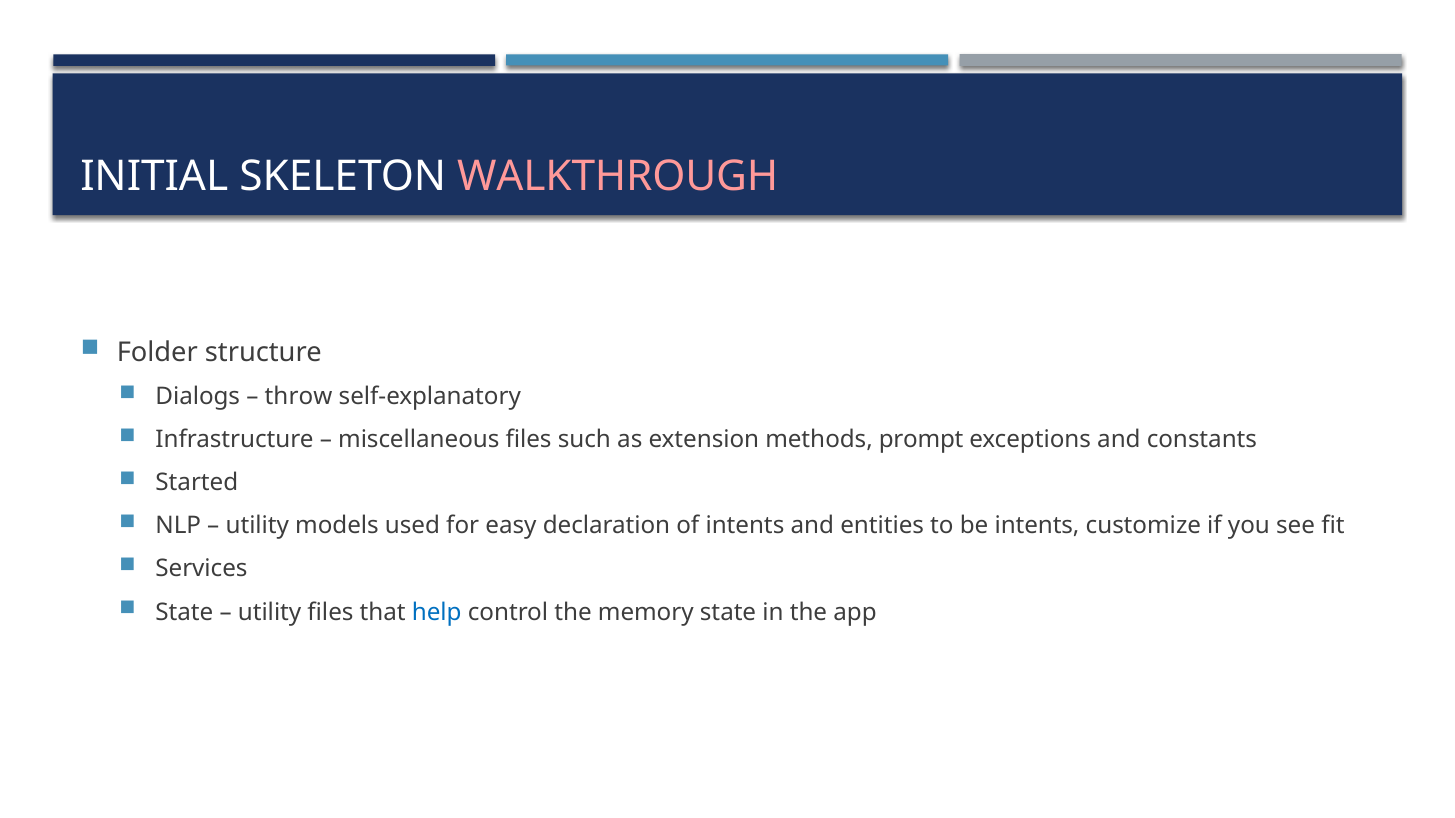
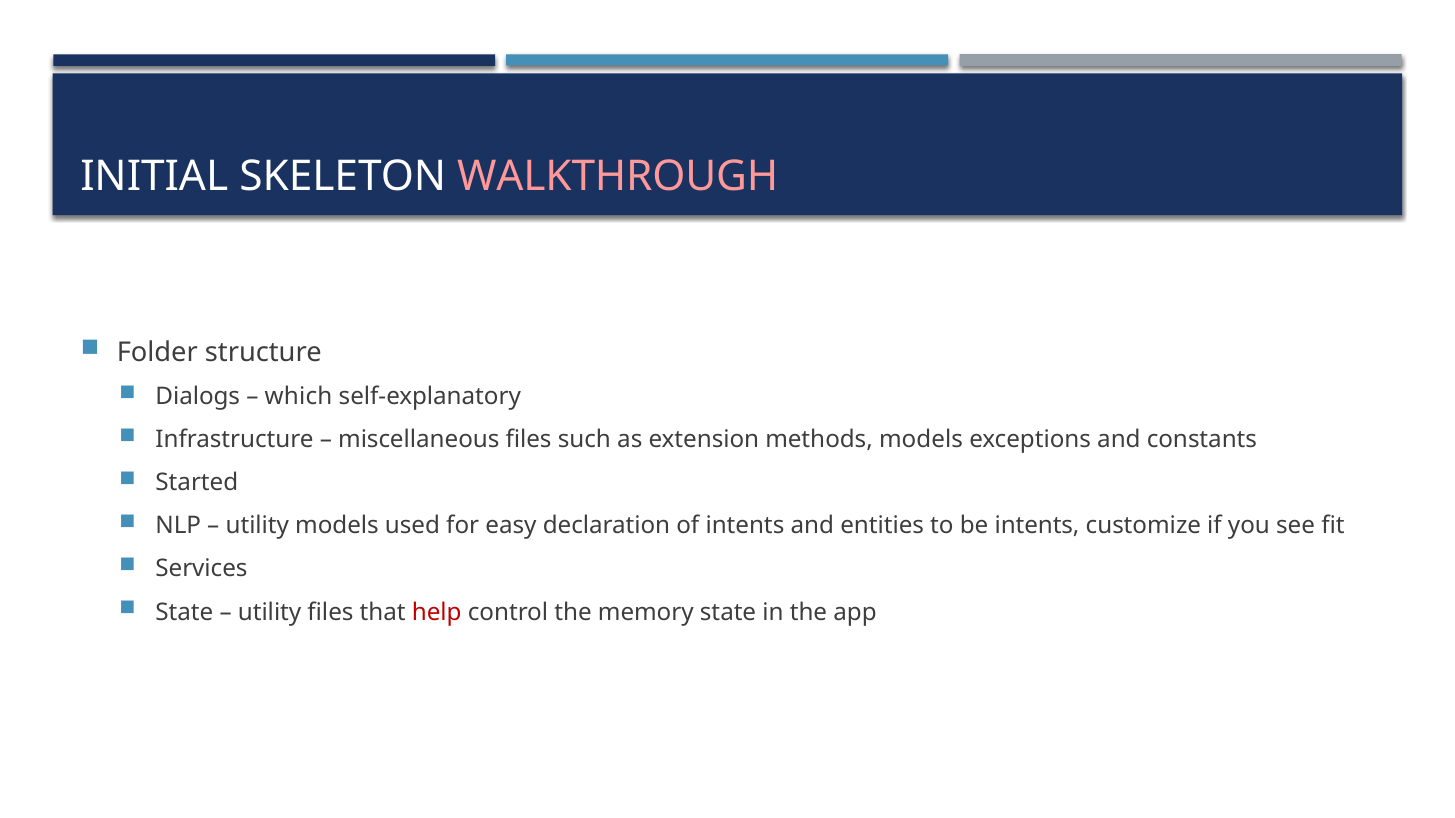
throw: throw -> which
methods prompt: prompt -> models
help colour: blue -> red
